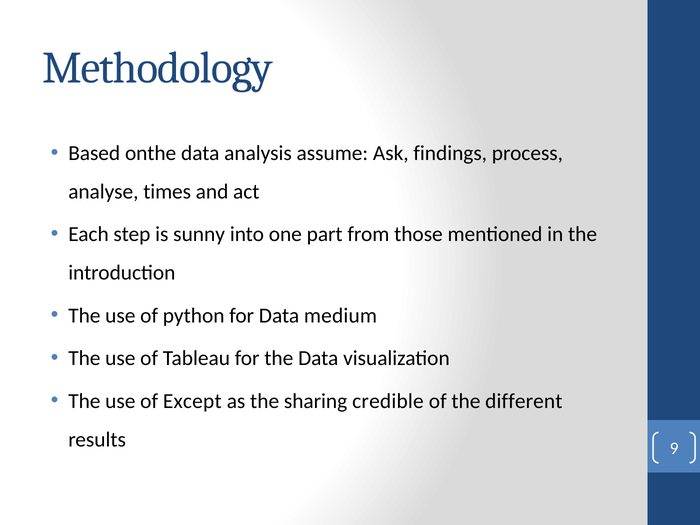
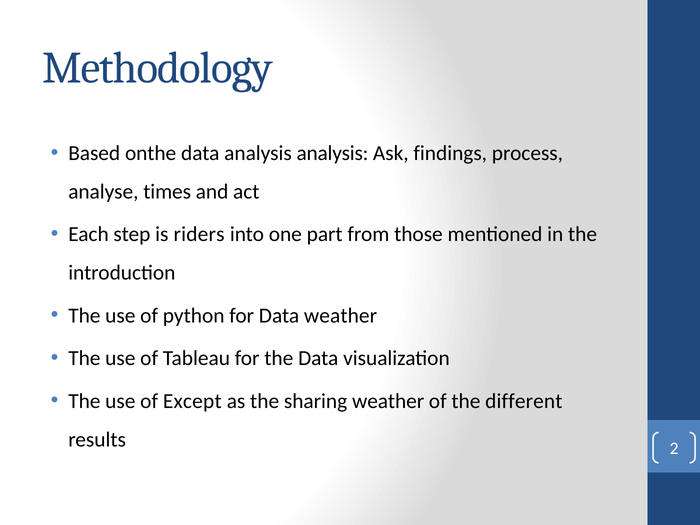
analysis assume: assume -> analysis
sunny: sunny -> riders
Data medium: medium -> weather
sharing credible: credible -> weather
9: 9 -> 2
